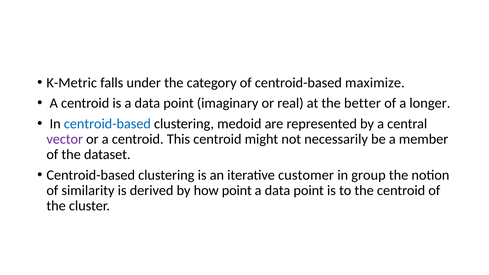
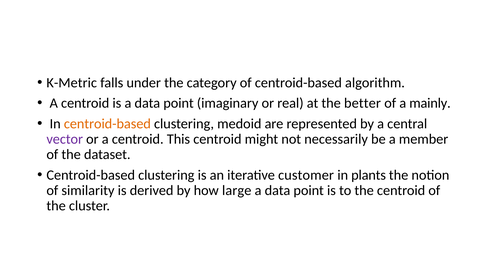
maximize: maximize -> algorithm
longer: longer -> mainly
centroid-based at (107, 124) colour: blue -> orange
group: group -> plants
how point: point -> large
